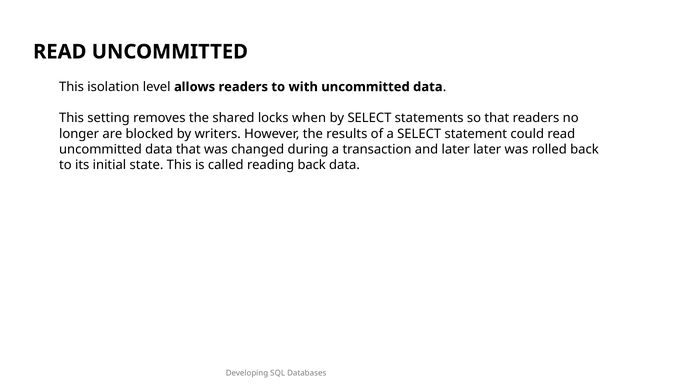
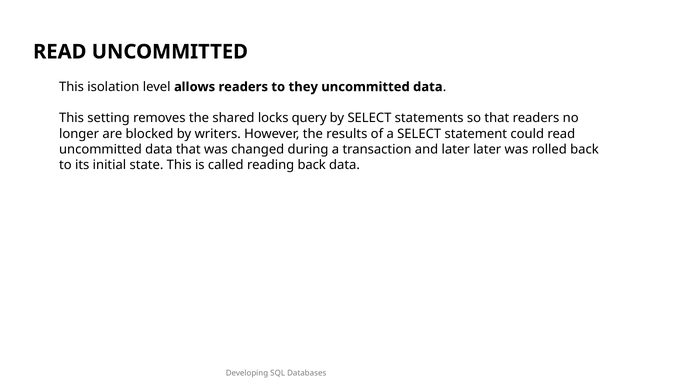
with: with -> they
when: when -> query
